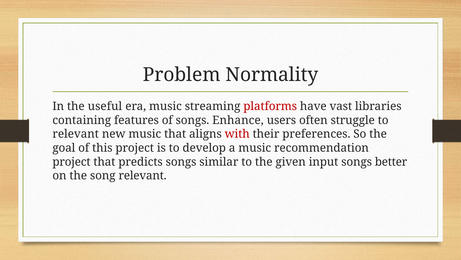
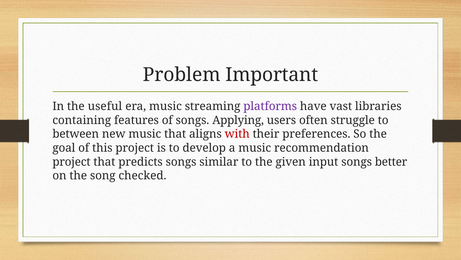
Normality: Normality -> Important
platforms colour: red -> purple
Enhance: Enhance -> Applying
relevant at (76, 134): relevant -> between
song relevant: relevant -> checked
